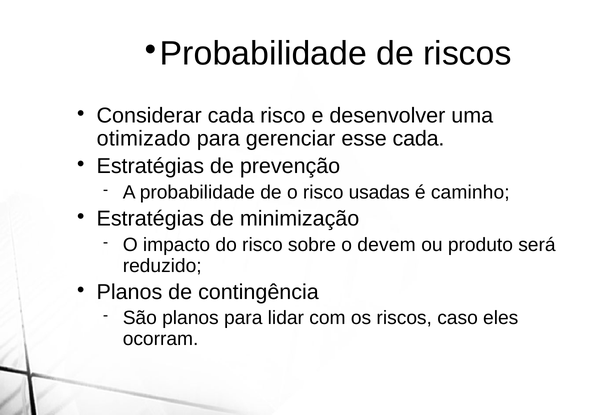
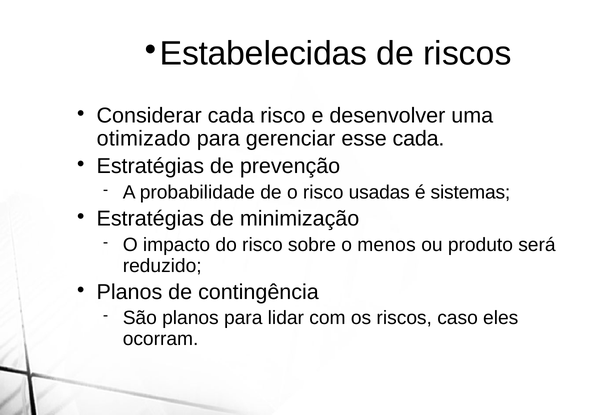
Probabilidade at (263, 53): Probabilidade -> Estabelecidas
caminho: caminho -> sistemas
devem: devem -> menos
